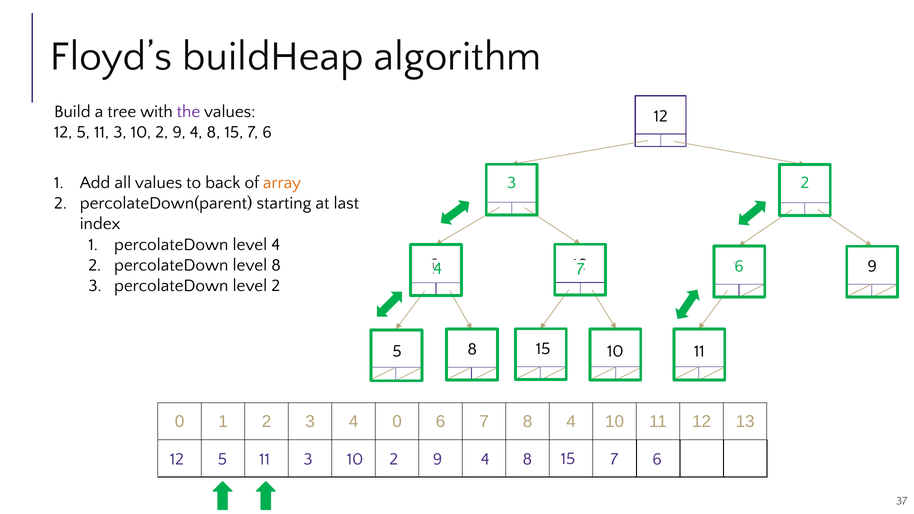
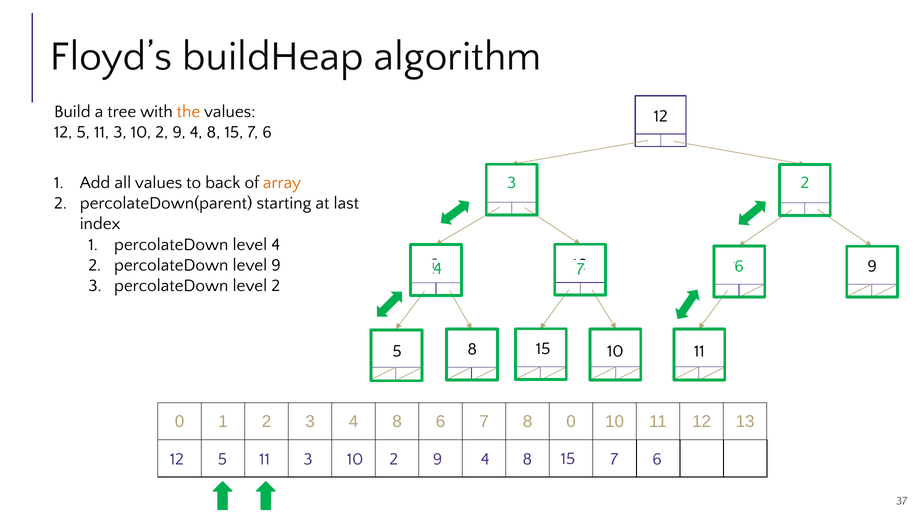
the colour: purple -> orange
level 8: 8 -> 9
3 4 0: 0 -> 8
8 4: 4 -> 0
